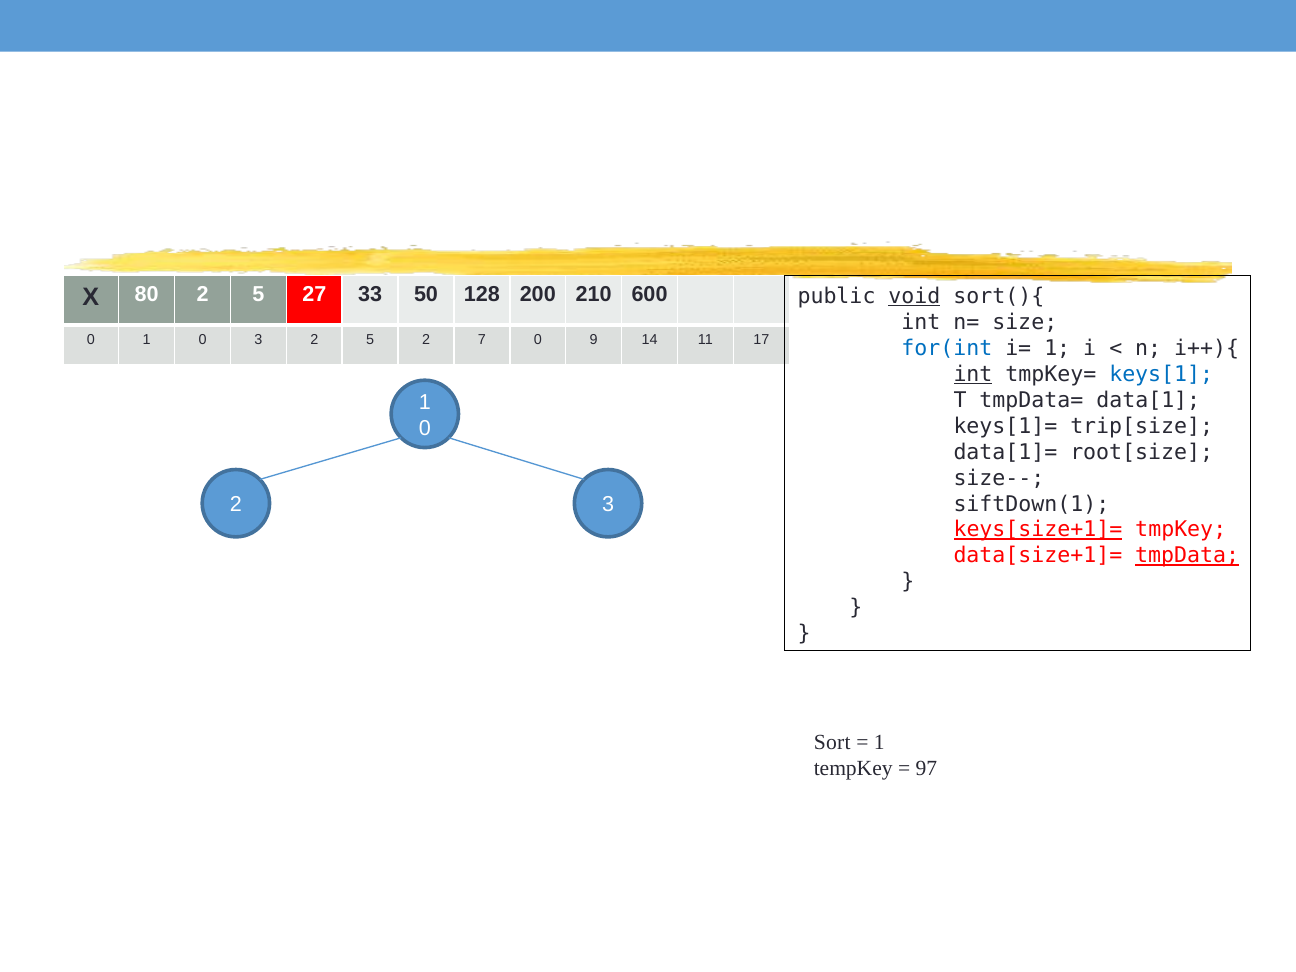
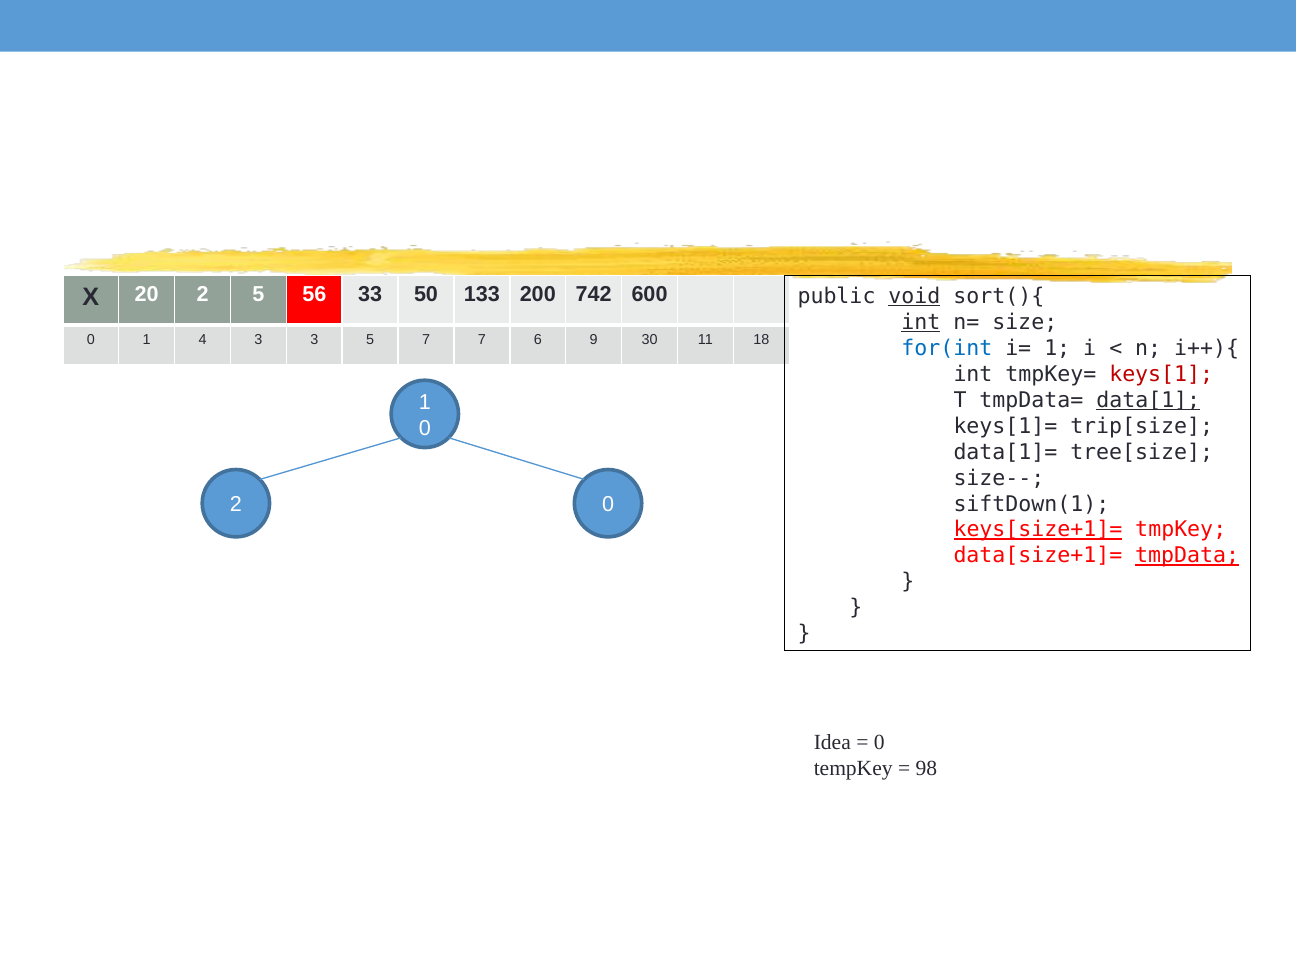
80: 80 -> 20
27: 27 -> 56
128: 128 -> 133
210: 210 -> 742
int at (921, 322) underline: none -> present
0 1 0: 0 -> 4
3 2: 2 -> 3
5 2: 2 -> 7
7 0: 0 -> 6
14: 14 -> 30
17: 17 -> 18
int at (973, 374) underline: present -> none
keys[1 colour: blue -> red
data[1 underline: none -> present
root[size: root[size -> tree[size
2 3: 3 -> 0
Sort: Sort -> Idea
1 at (879, 742): 1 -> 0
97: 97 -> 98
